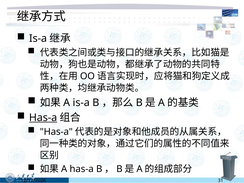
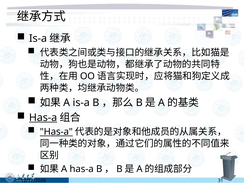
Has-a at (56, 132) underline: none -> present
